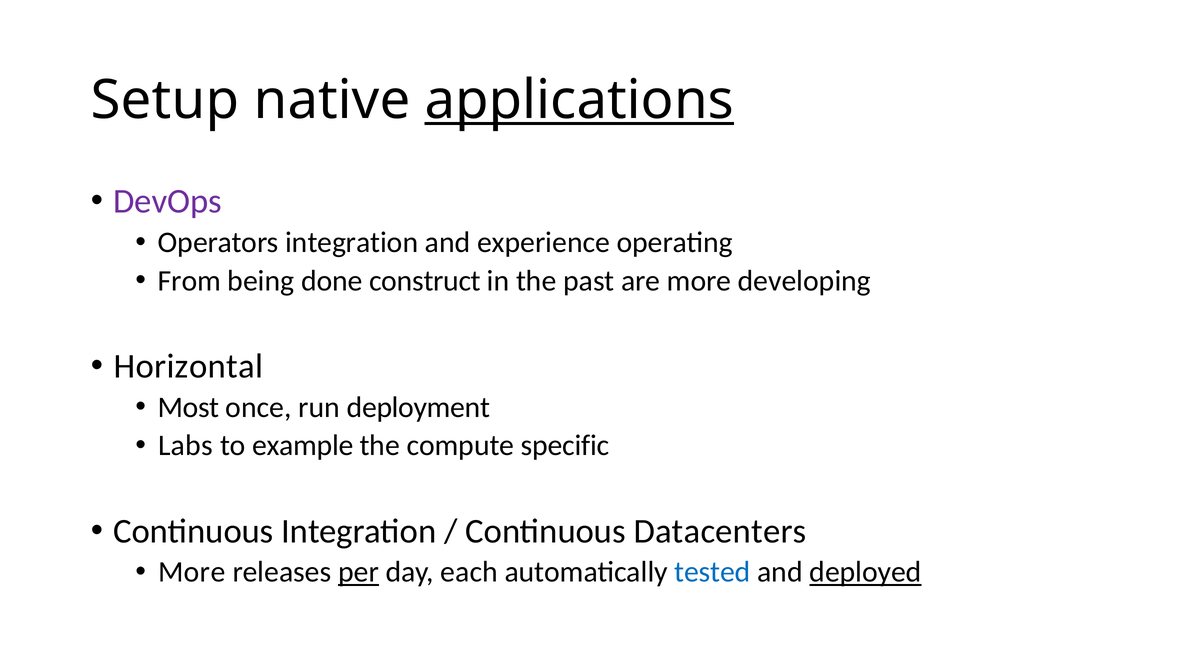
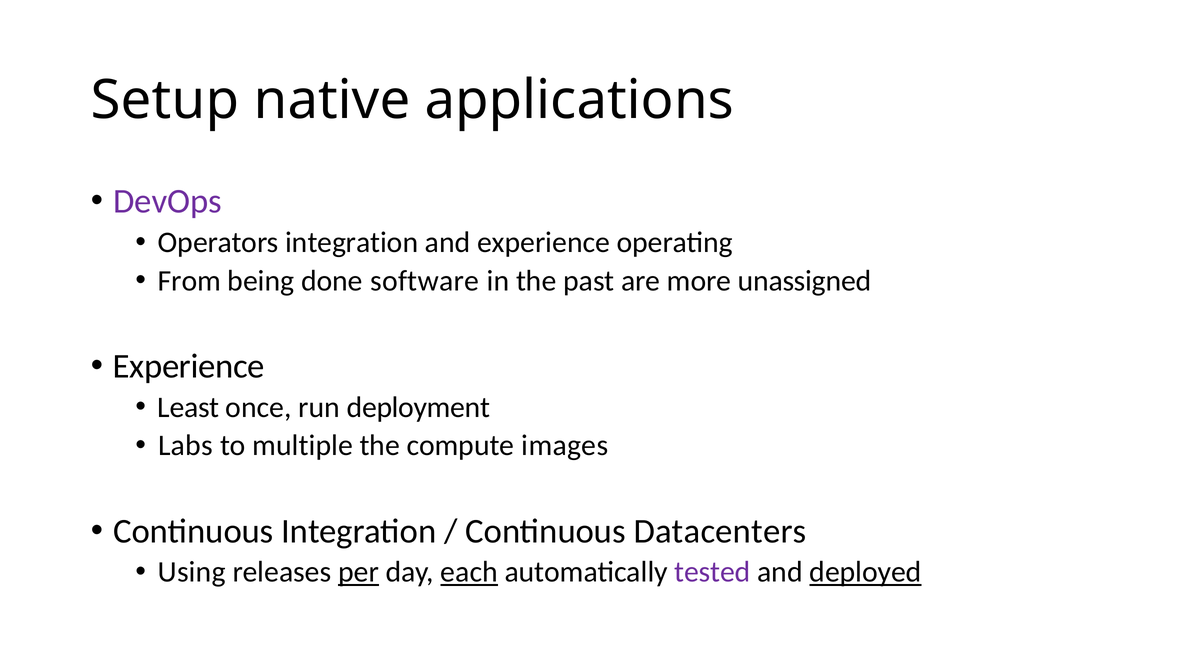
applications underline: present -> none
construct: construct -> software
developing: developing -> unassigned
Horizontal at (188, 366): Horizontal -> Experience
Most: Most -> Least
example: example -> multiple
specific: specific -> images
More at (192, 572): More -> Using
each underline: none -> present
tested colour: blue -> purple
